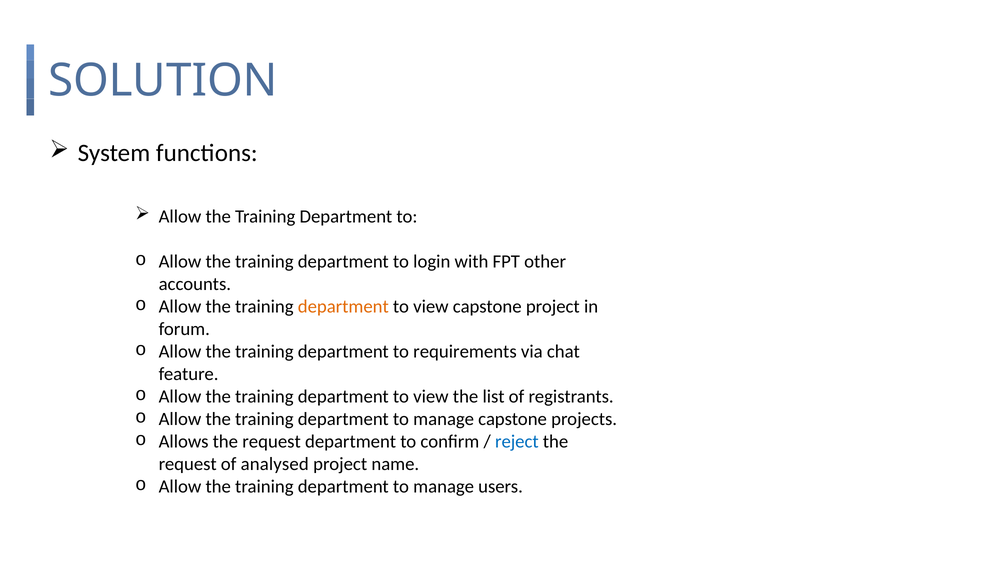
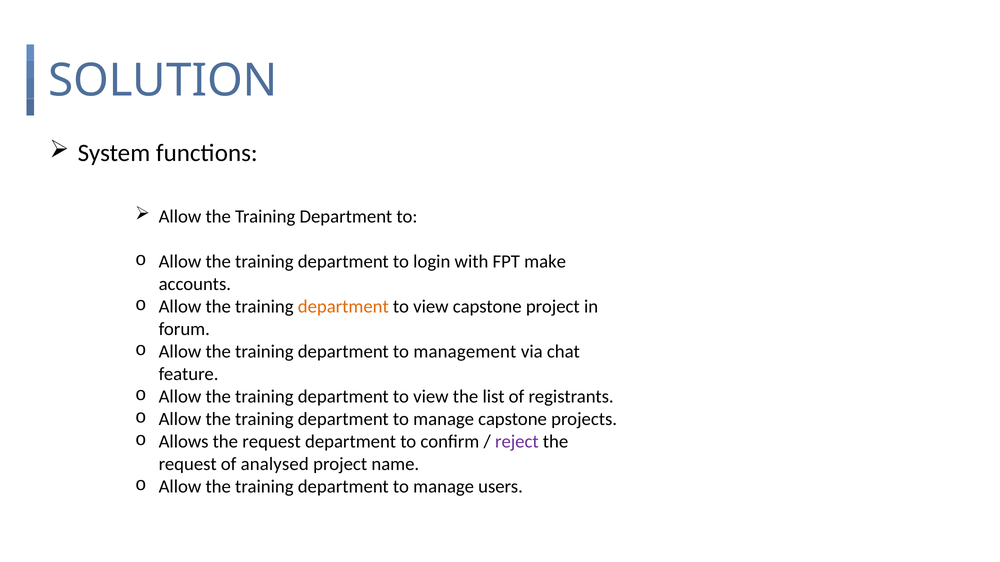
other: other -> make
requirements: requirements -> management
reject colour: blue -> purple
